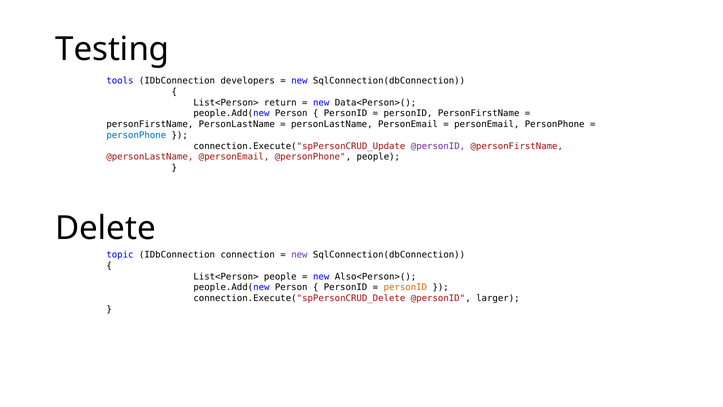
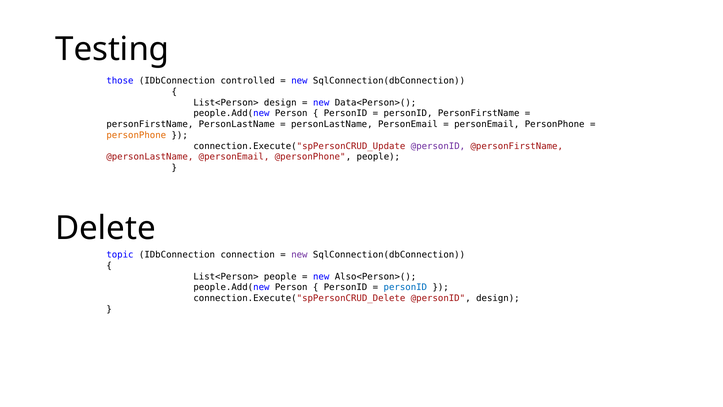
tools: tools -> those
developers: developers -> controlled
List<Person> return: return -> design
personPhone at (136, 135) colour: blue -> orange
personID at (405, 287) colour: orange -> blue
@personID larger: larger -> design
